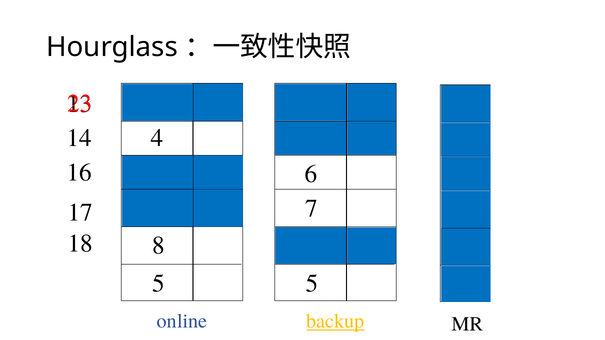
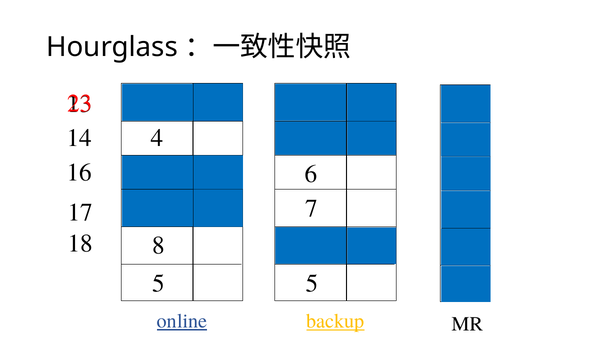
online underline: none -> present
